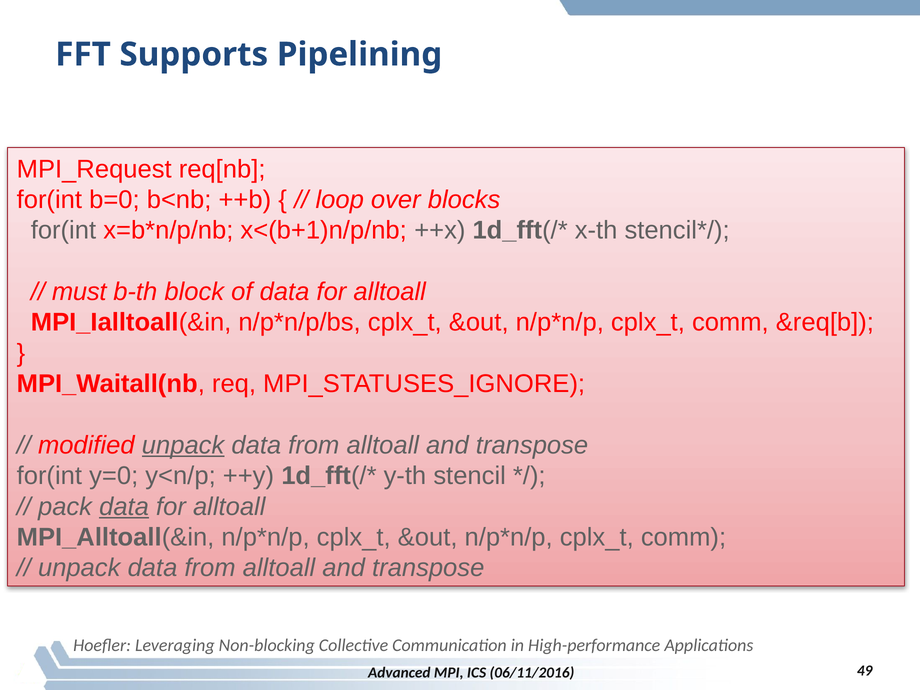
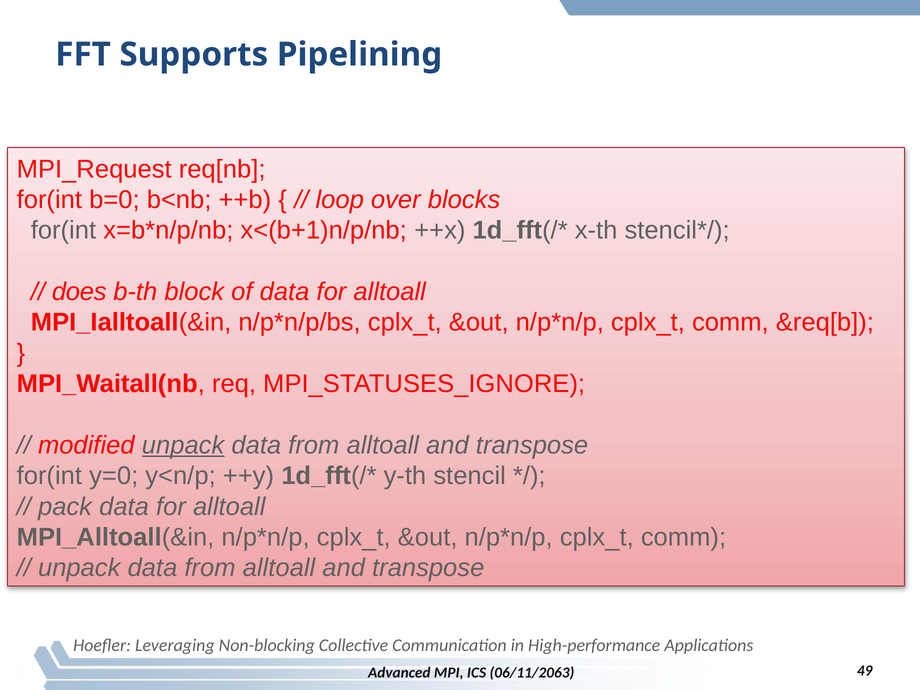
must: must -> does
data at (124, 507) underline: present -> none
06/11/2016: 06/11/2016 -> 06/11/2063
